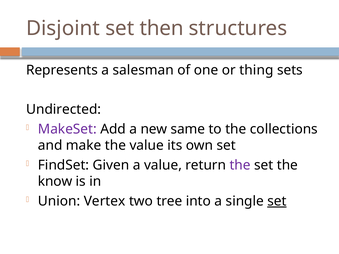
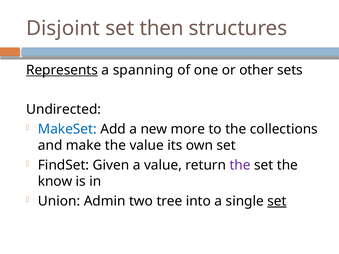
Represents underline: none -> present
salesman: salesman -> spanning
thing: thing -> other
MakeSet colour: purple -> blue
same: same -> more
Vertex: Vertex -> Admin
